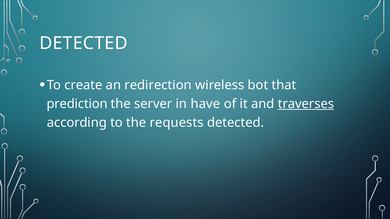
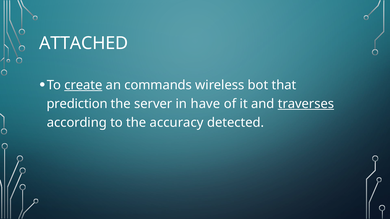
DETECTED at (84, 43): DETECTED -> ATTACHED
create underline: none -> present
redirection: redirection -> commands
requests: requests -> accuracy
